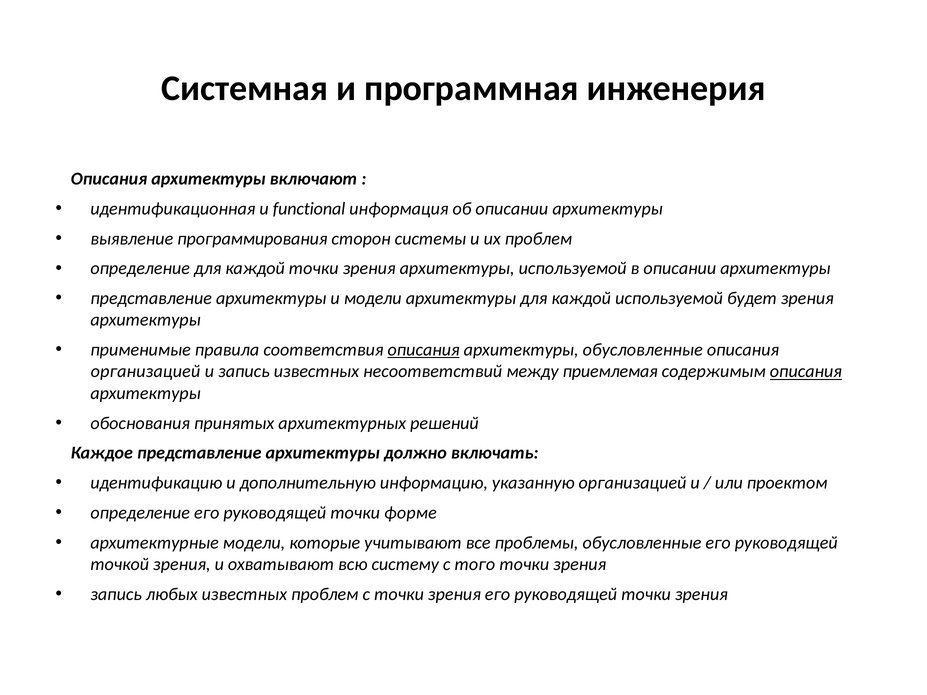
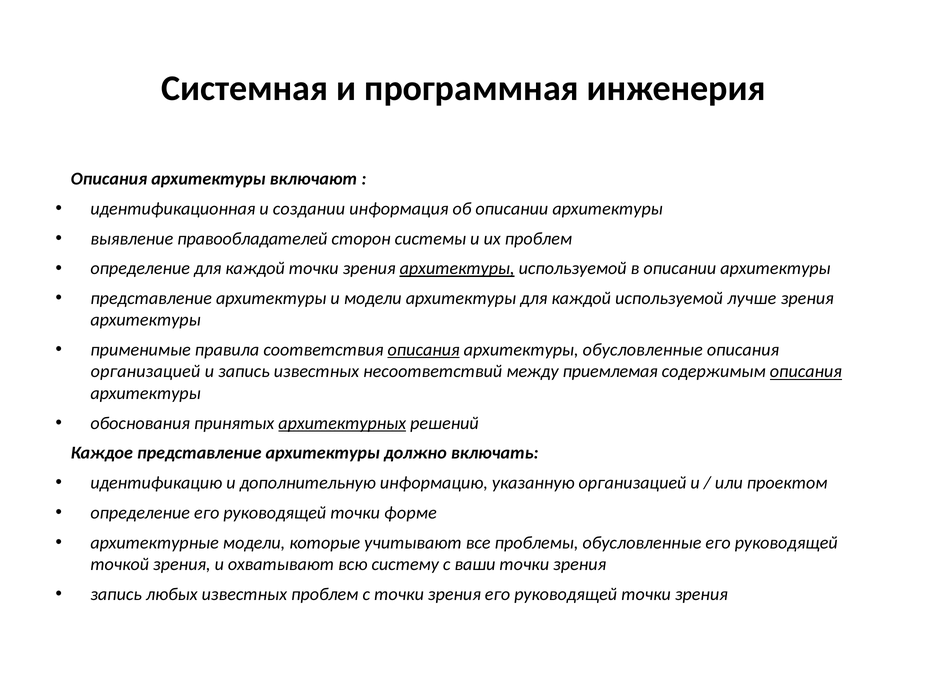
functional: functional -> создании
программирования: программирования -> правообладателей
архитектуры at (457, 269) underline: none -> present
будет: будет -> лучше
архитектурных underline: none -> present
того: того -> ваши
